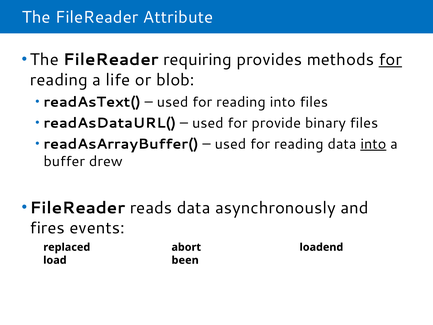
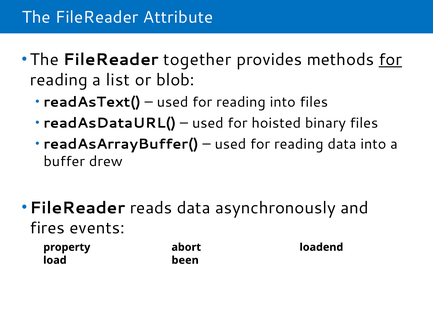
requiring: requiring -> together
life: life -> list
provide: provide -> hoisted
into at (373, 144) underline: present -> none
replaced: replaced -> property
